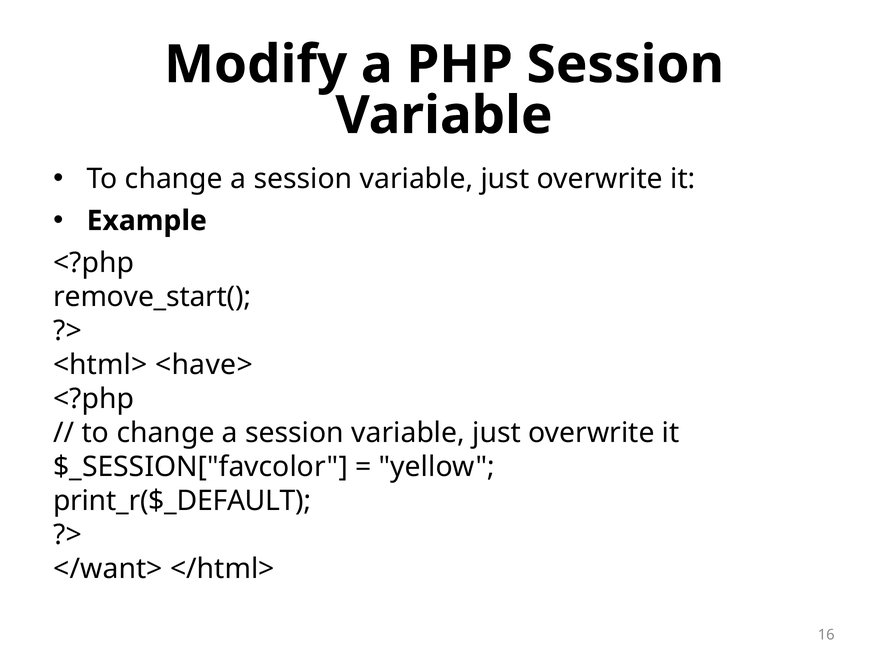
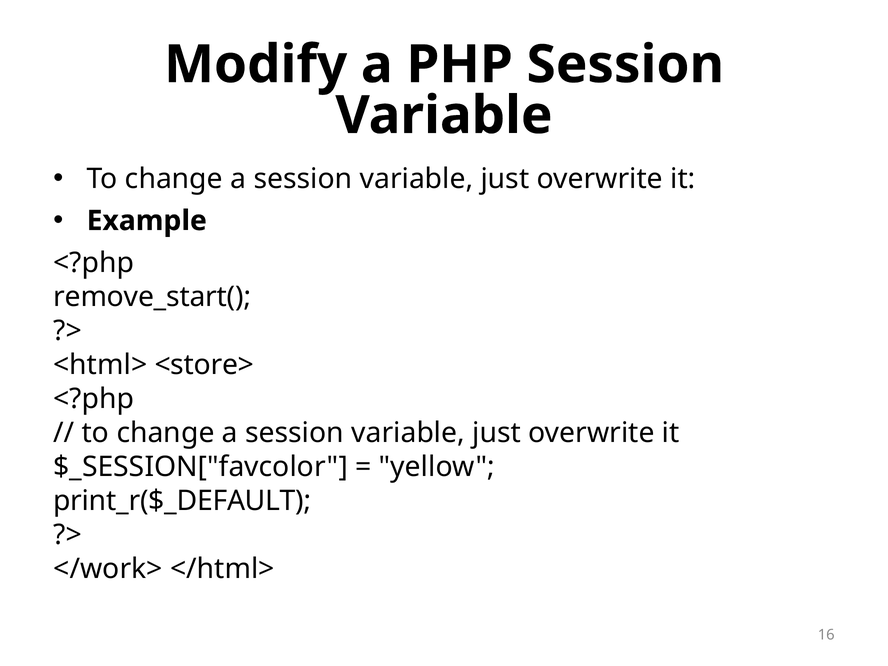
<have>: <have> -> <store>
</want>: </want> -> </work>
